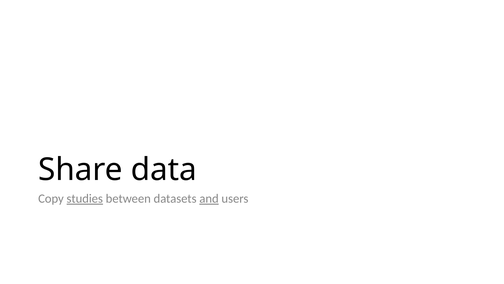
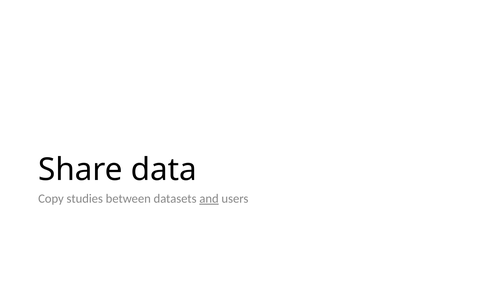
studies underline: present -> none
